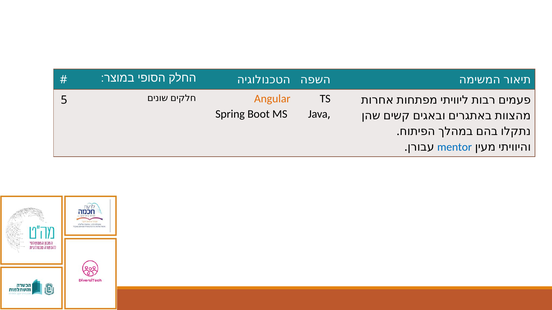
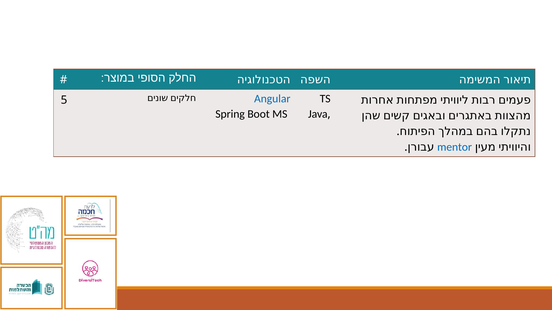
Angular colour: orange -> blue
